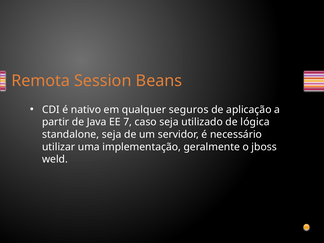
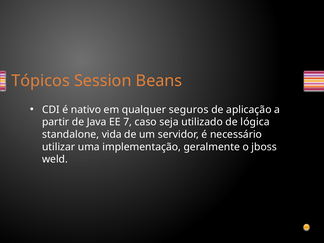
Remota: Remota -> Tópicos
standalone seja: seja -> vida
